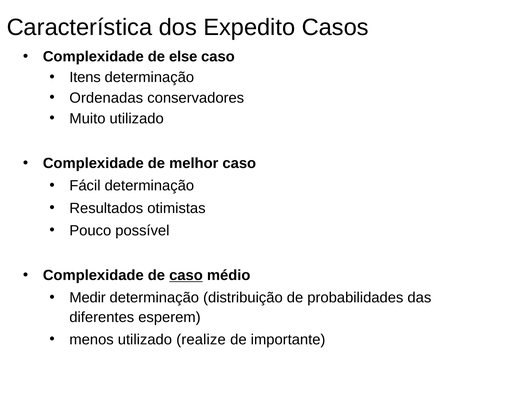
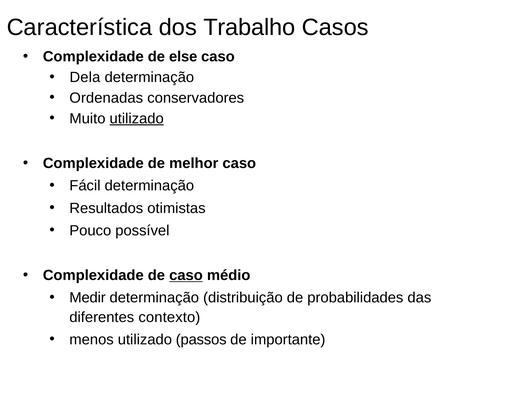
Expedito: Expedito -> Trabalho
Itens: Itens -> Dela
utilizado at (137, 119) underline: none -> present
esperem: esperem -> contexto
realize: realize -> passos
